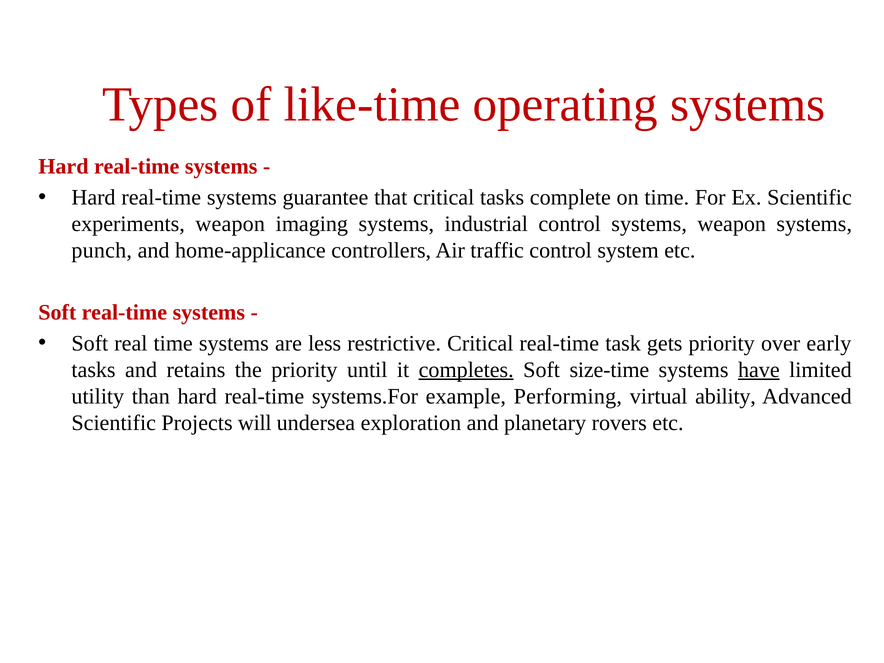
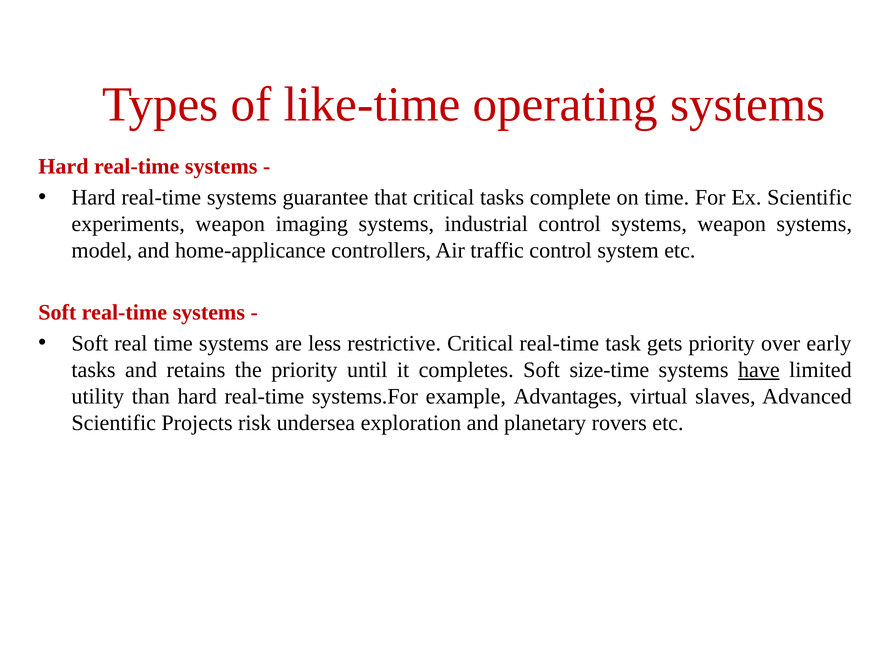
punch: punch -> model
completes underline: present -> none
Performing: Performing -> Advantages
ability: ability -> slaves
will: will -> risk
